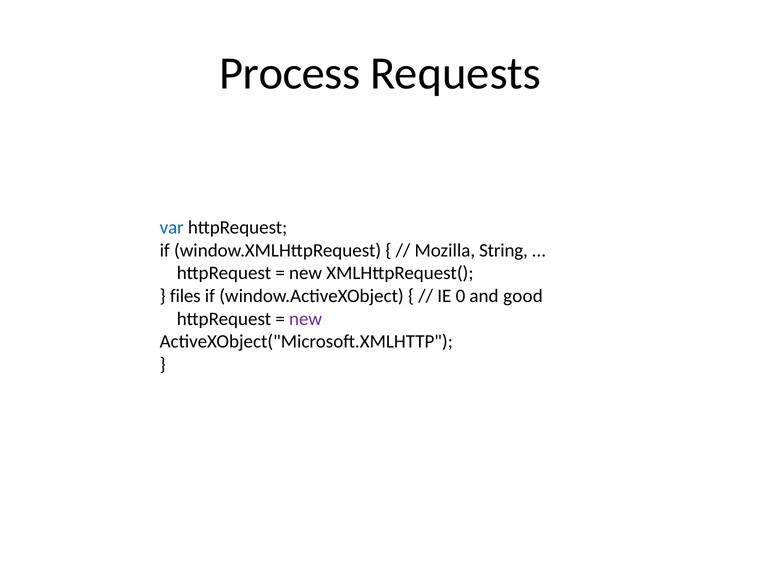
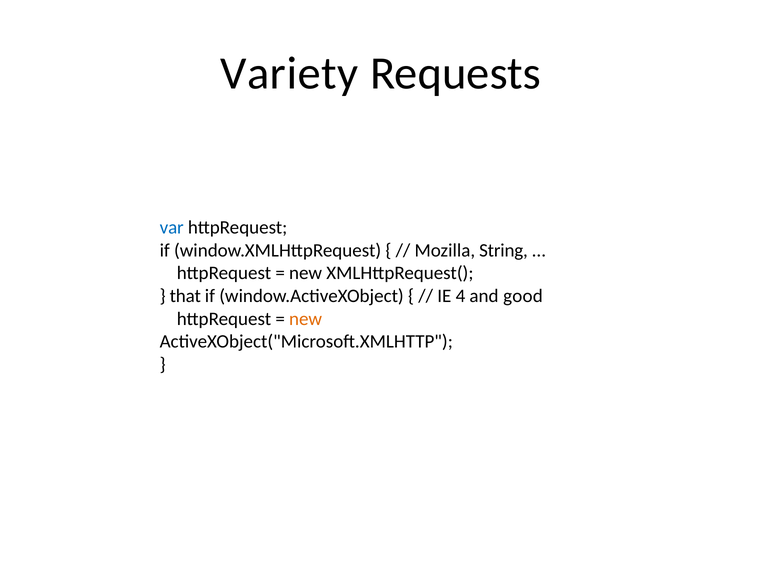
Process: Process -> Variety
files: files -> that
0: 0 -> 4
new at (306, 319) colour: purple -> orange
